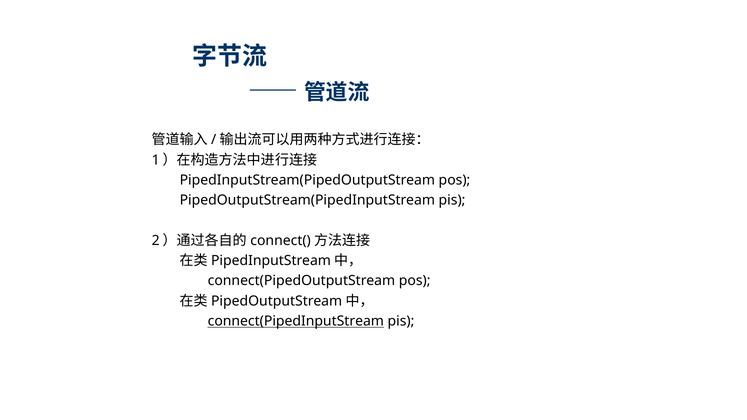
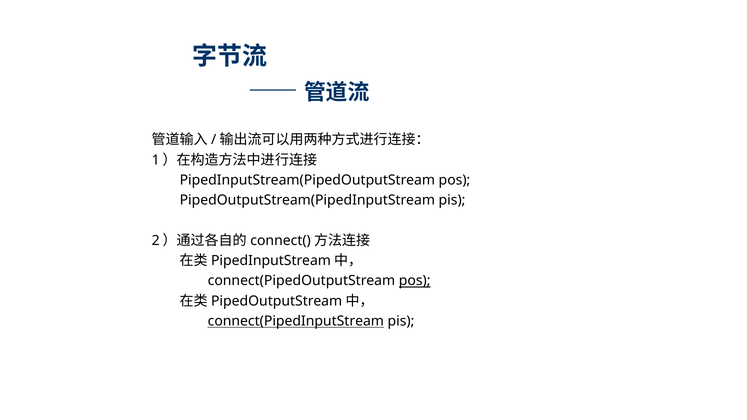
pos at (415, 281) underline: none -> present
